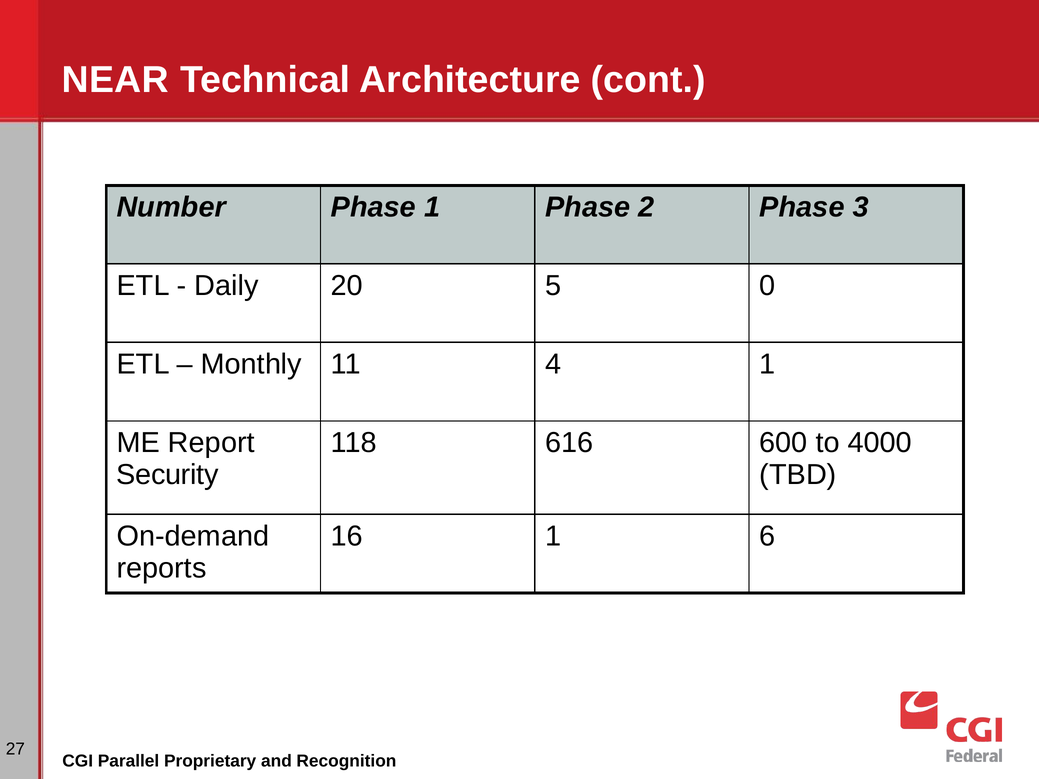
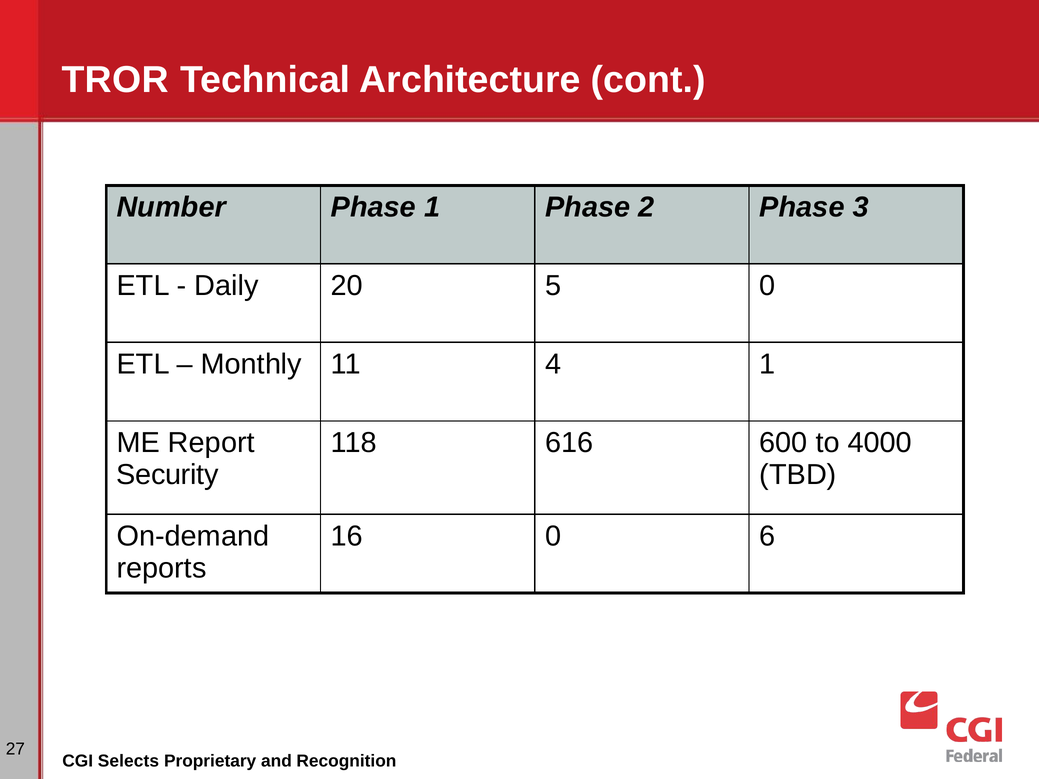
NEAR: NEAR -> TROR
16 1: 1 -> 0
Parallel: Parallel -> Selects
